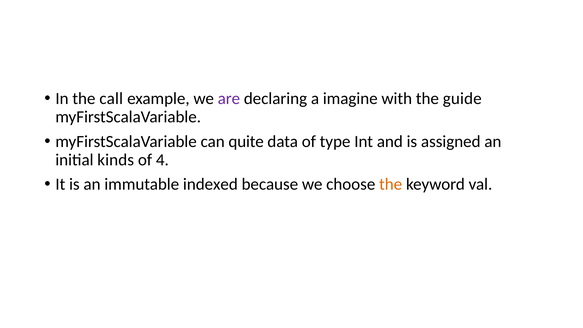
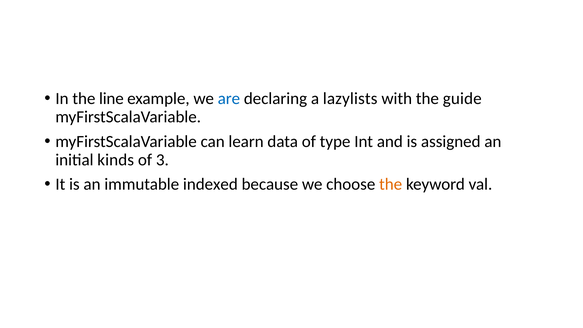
call: call -> line
are colour: purple -> blue
imagine: imagine -> lazylists
quite: quite -> learn
4: 4 -> 3
